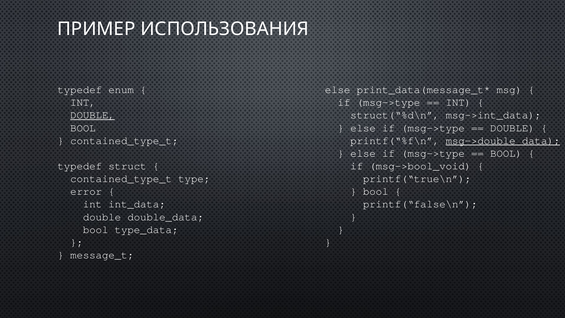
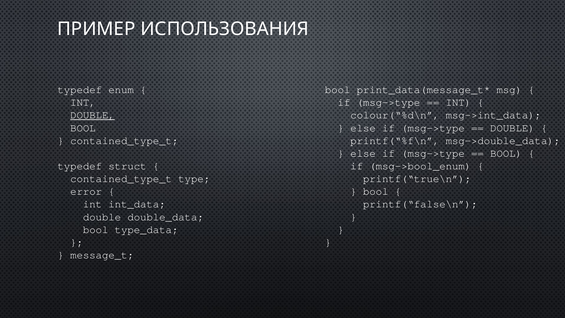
else at (338, 90): else -> bool
struct(“%d\n: struct(“%d\n -> colour(“%d\n
msg->double_data underline: present -> none
msg->bool_void: msg->bool_void -> msg->bool_enum
